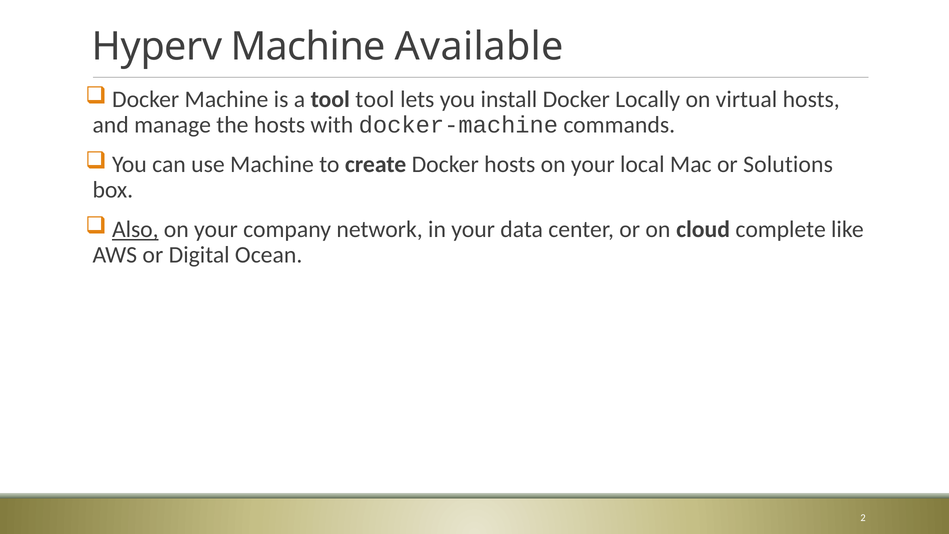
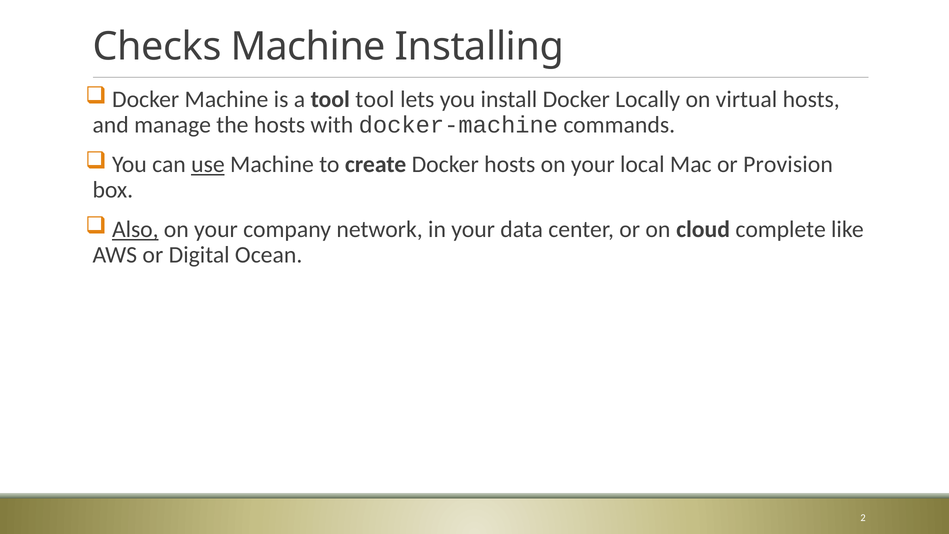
Hyperv: Hyperv -> Checks
Available: Available -> Installing
use underline: none -> present
Solutions: Solutions -> Provision
